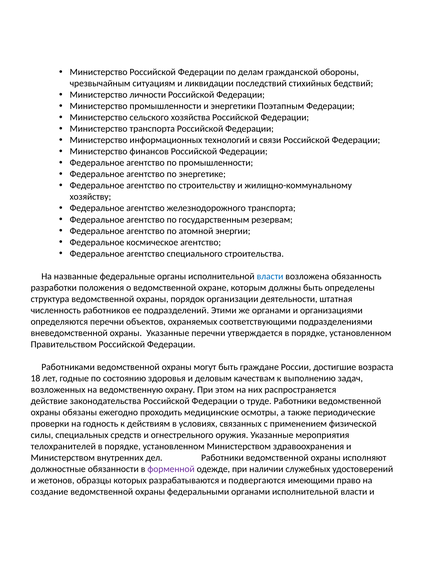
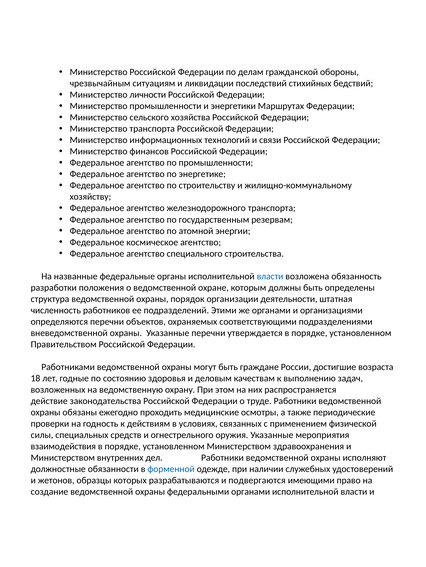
Поэтапным: Поэтапным -> Маршрутах
телохранителей: телохранителей -> взаимодействия
форменной colour: purple -> blue
